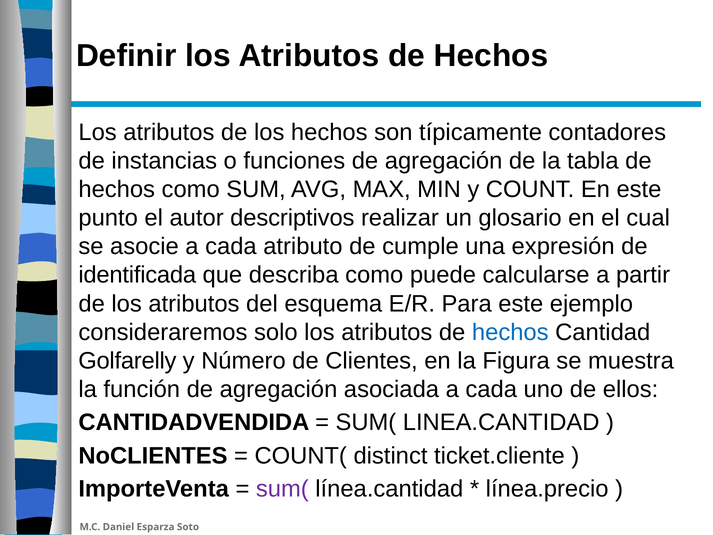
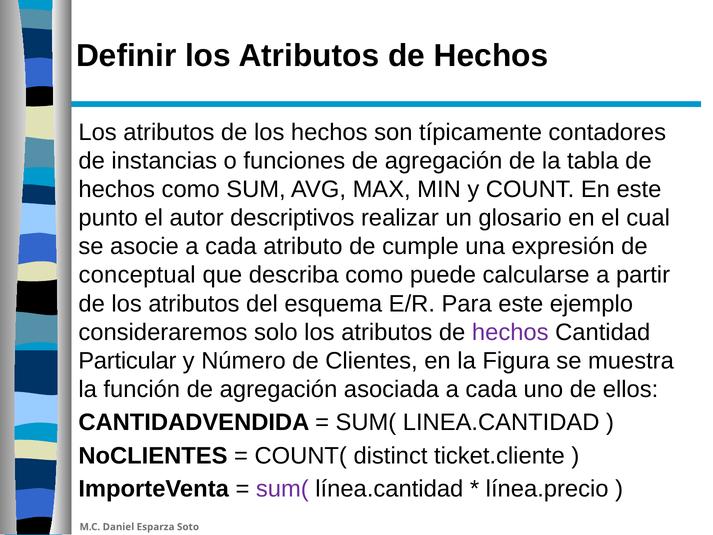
identificada: identificada -> conceptual
hechos at (510, 332) colour: blue -> purple
Golfarelly: Golfarelly -> Particular
